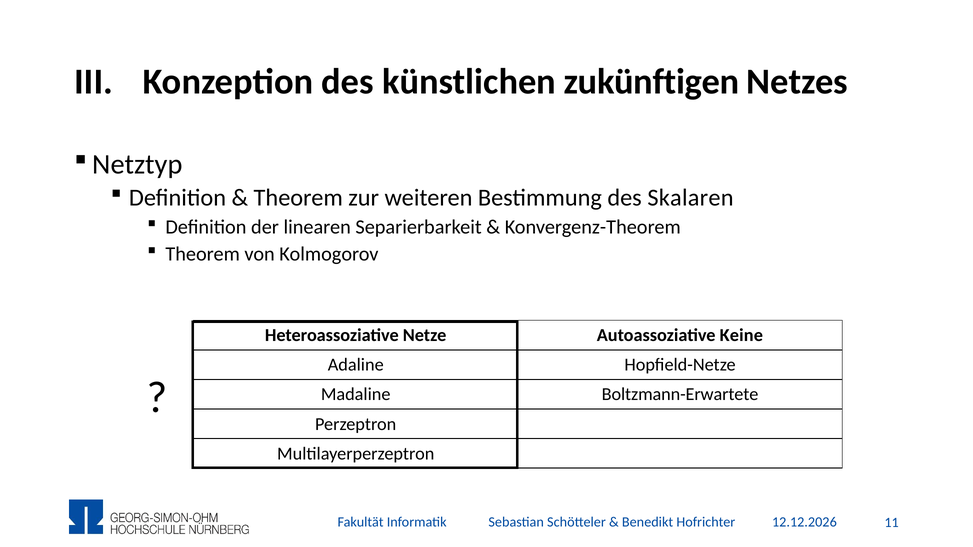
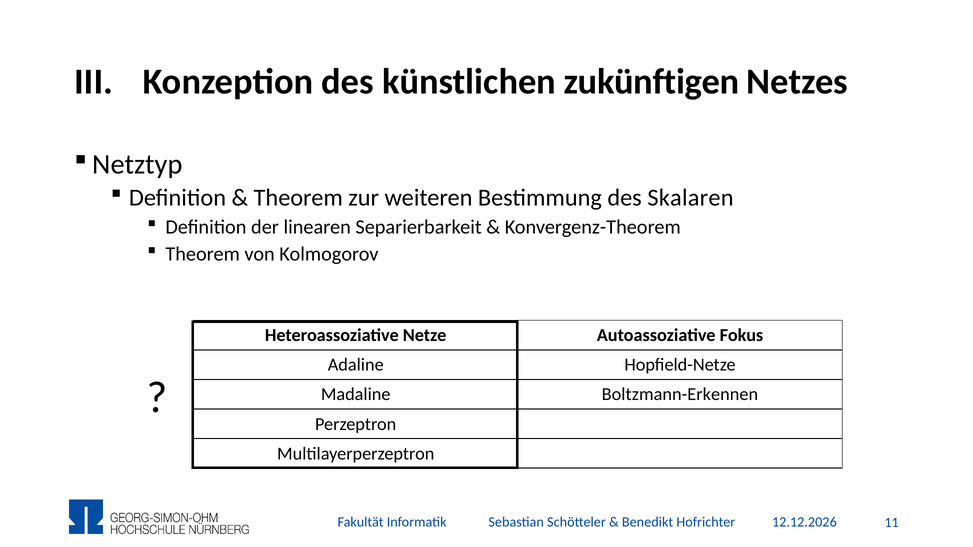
Keine: Keine -> Fokus
Boltzmann-Erwartete: Boltzmann-Erwartete -> Boltzmann-Erkennen
